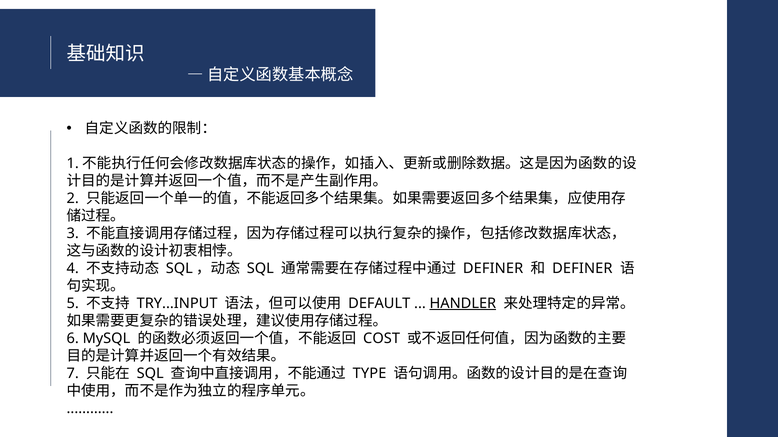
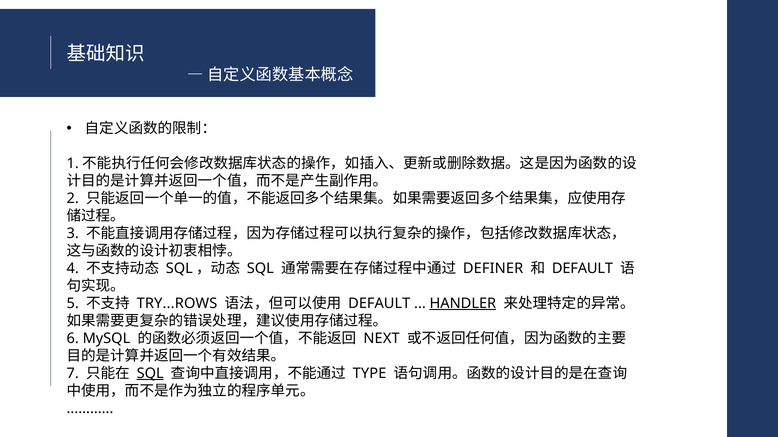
DEFINER at (582, 269): DEFINER -> DEFAULT
TRY...INPUT: TRY...INPUT -> TRY...ROWS
COST: COST -> NEXT
SQL at (150, 374) underline: none -> present
